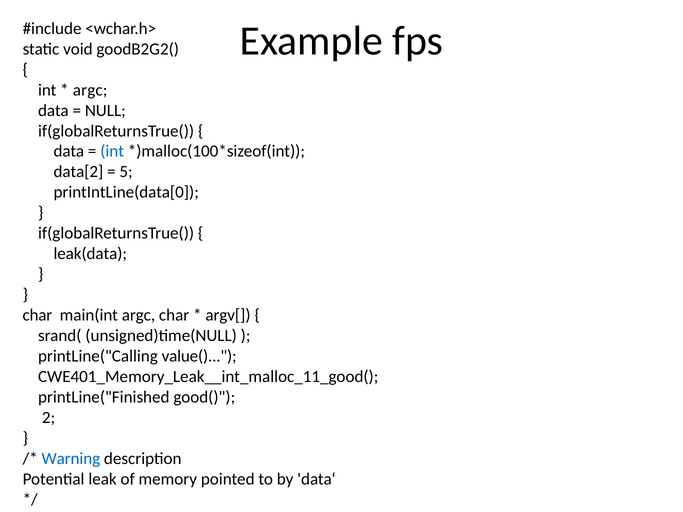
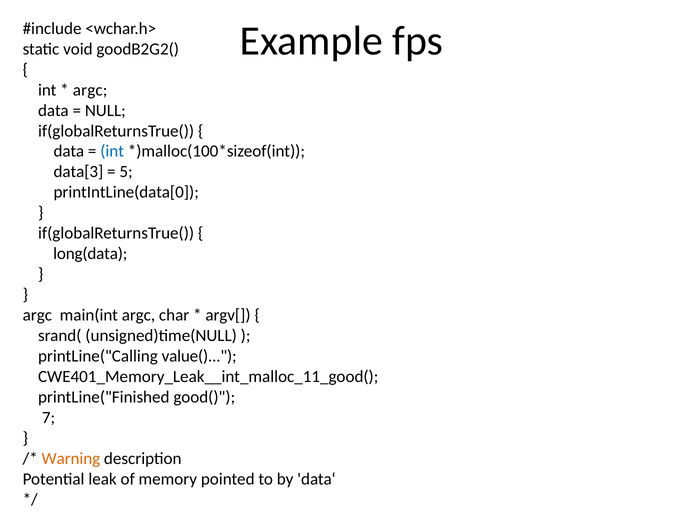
data[2: data[2 -> data[3
leak(data: leak(data -> long(data
char at (37, 315): char -> argc
2: 2 -> 7
Warning colour: blue -> orange
